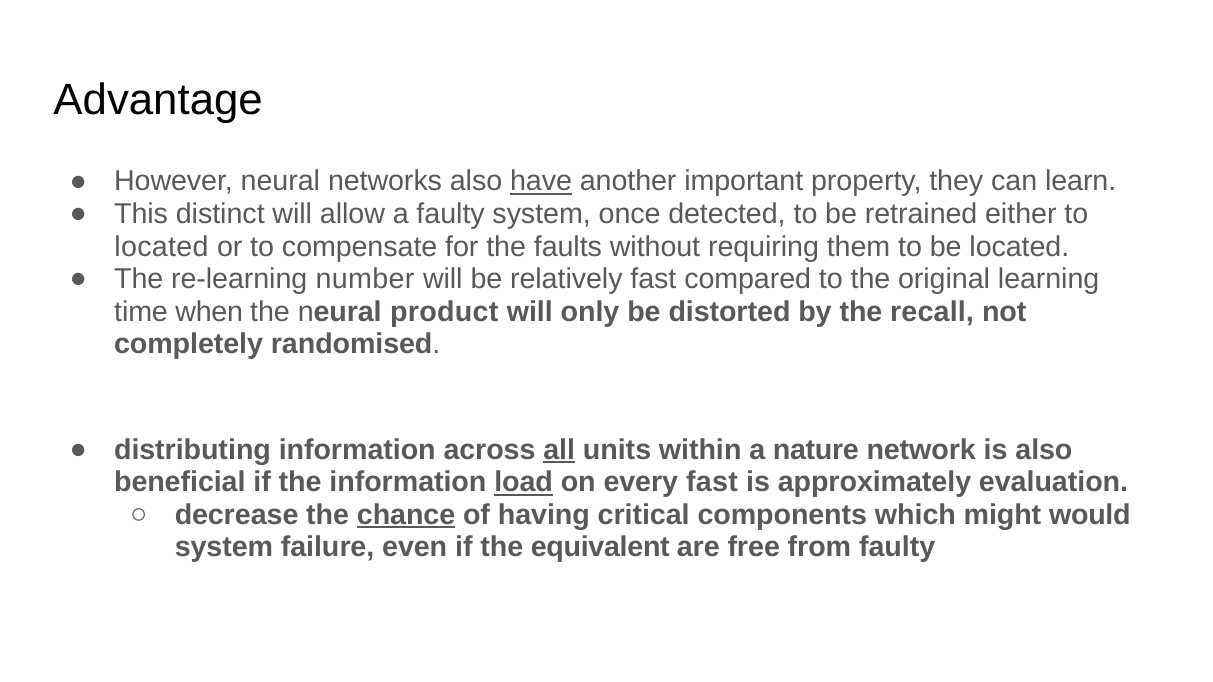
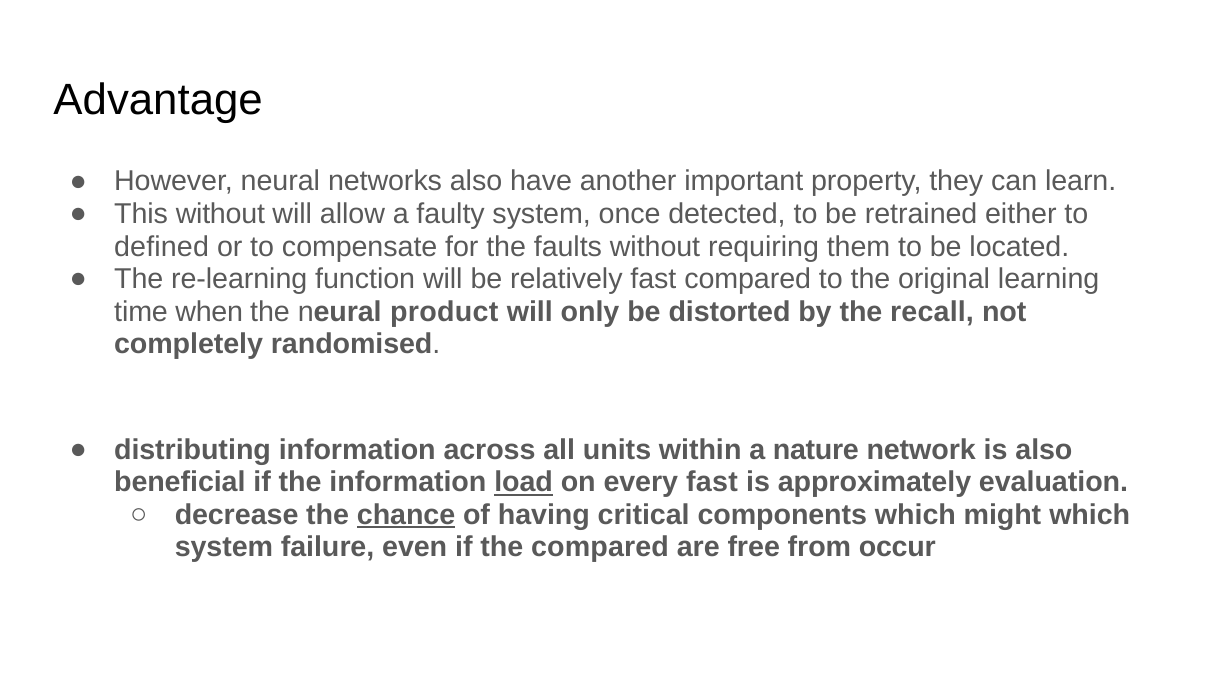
have underline: present -> none
This distinct: distinct -> without
located at (161, 247): located -> defined
number: number -> function
all underline: present -> none
might would: would -> which
the equivalent: equivalent -> compared
from faulty: faulty -> occur
